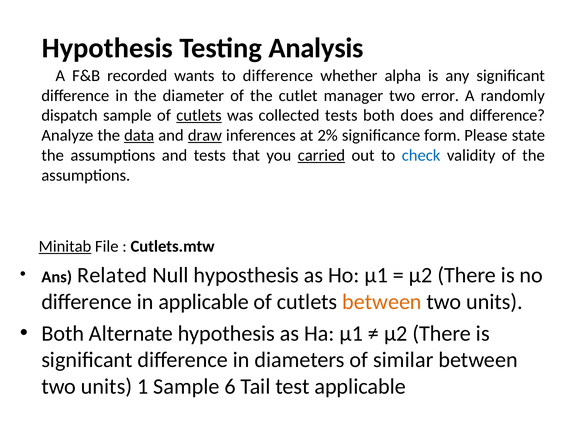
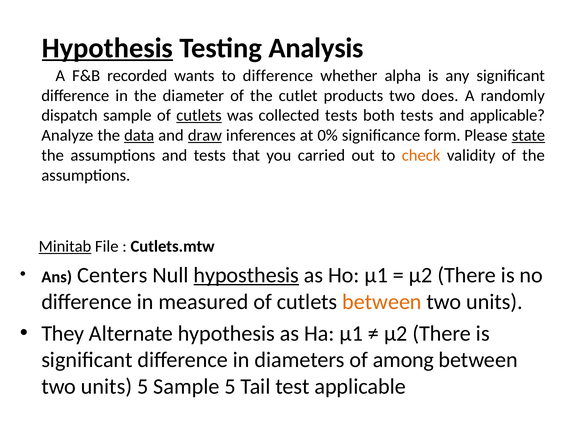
Hypothesis at (107, 48) underline: none -> present
manager: manager -> products
error: error -> does
both does: does -> tests
and difference: difference -> applicable
2%: 2% -> 0%
state underline: none -> present
carried underline: present -> none
check colour: blue -> orange
Related: Related -> Centers
hyposthesis underline: none -> present
in applicable: applicable -> measured
Both at (63, 334): Both -> They
similar: similar -> among
units 1: 1 -> 5
Sample 6: 6 -> 5
